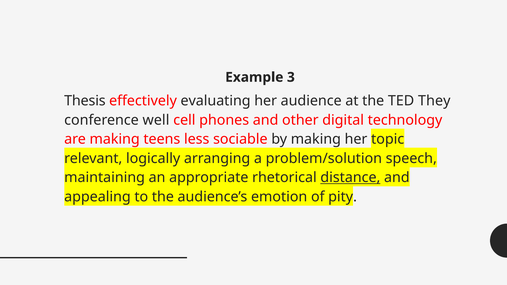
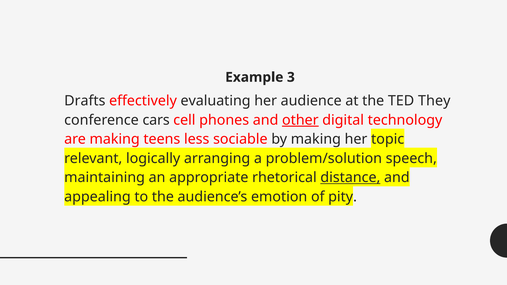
Thesis: Thesis -> Drafts
well: well -> cars
other underline: none -> present
